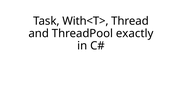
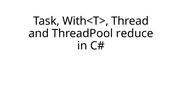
exactly: exactly -> reduce
